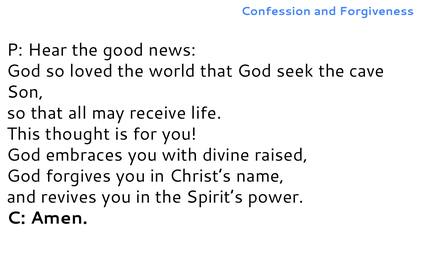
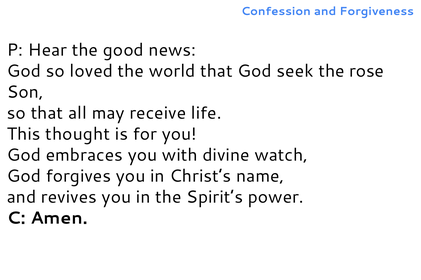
cave: cave -> rose
raised: raised -> watch
